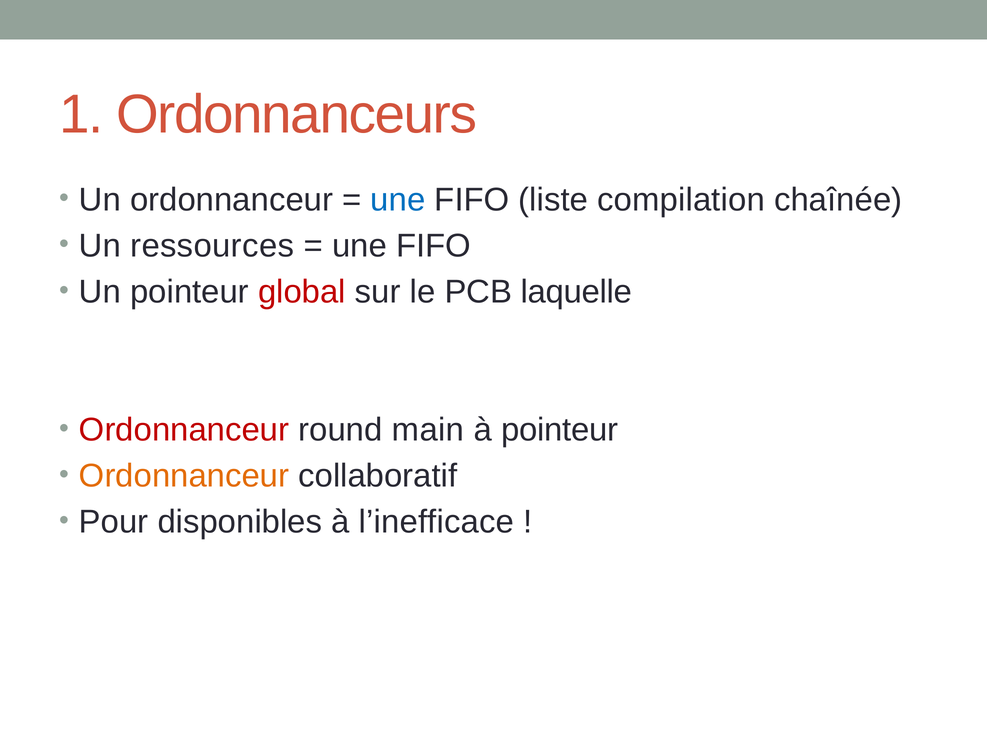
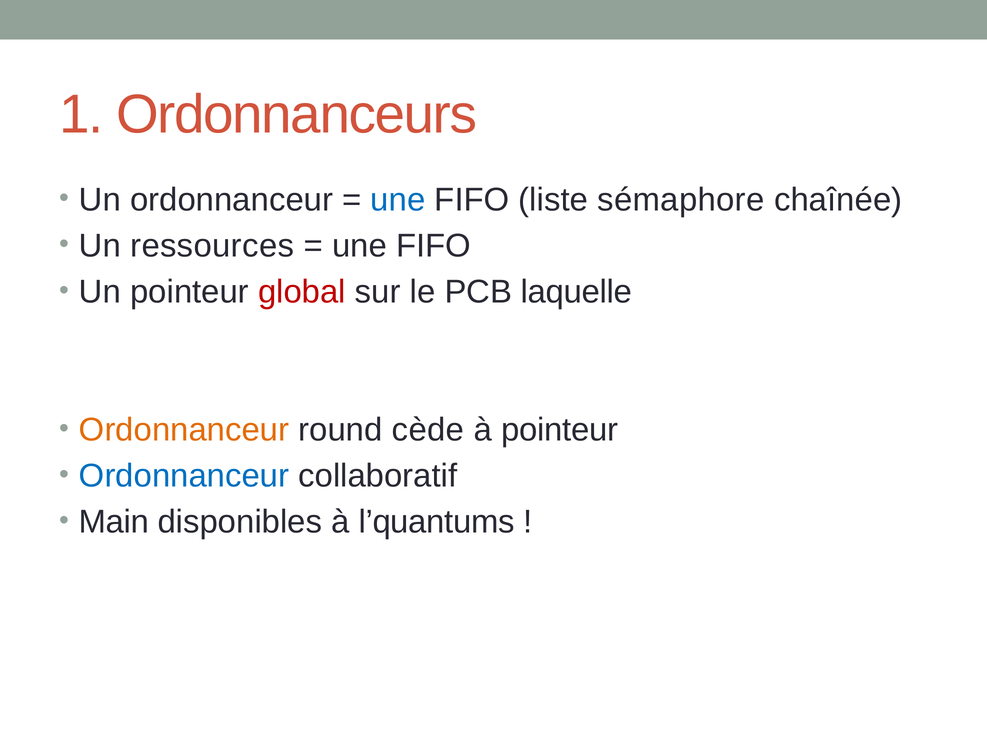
compilation: compilation -> sémaphore
Ordonnanceur at (184, 430) colour: red -> orange
main: main -> cède
Ordonnanceur at (184, 476) colour: orange -> blue
Pour: Pour -> Main
l’inefficace: l’inefficace -> l’quantums
